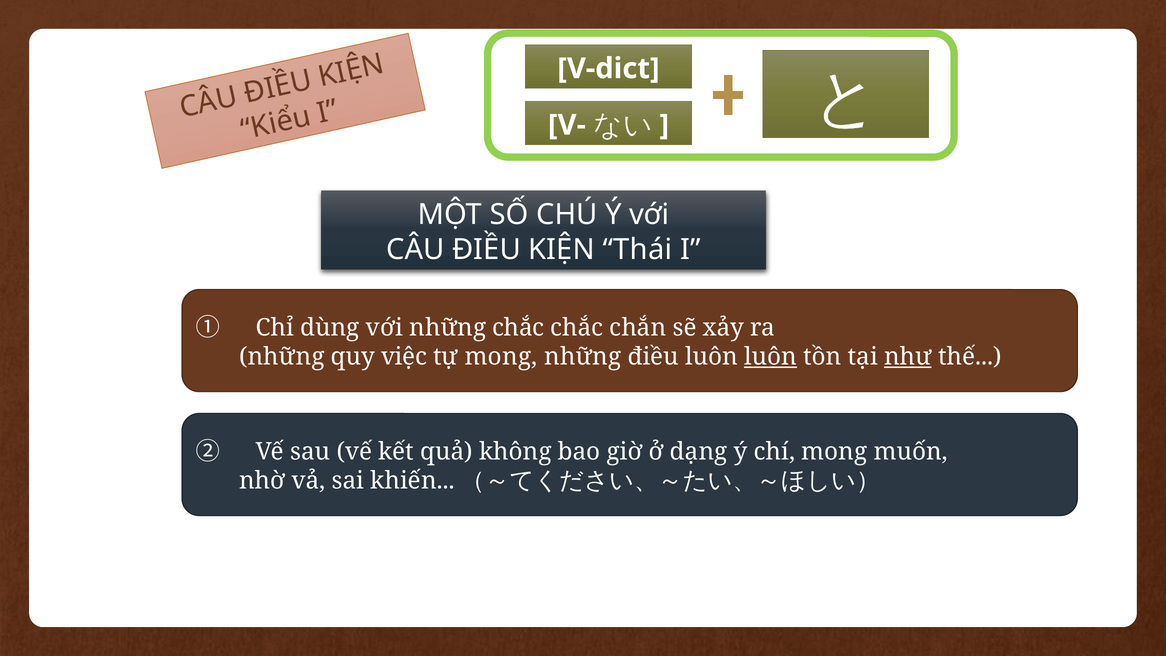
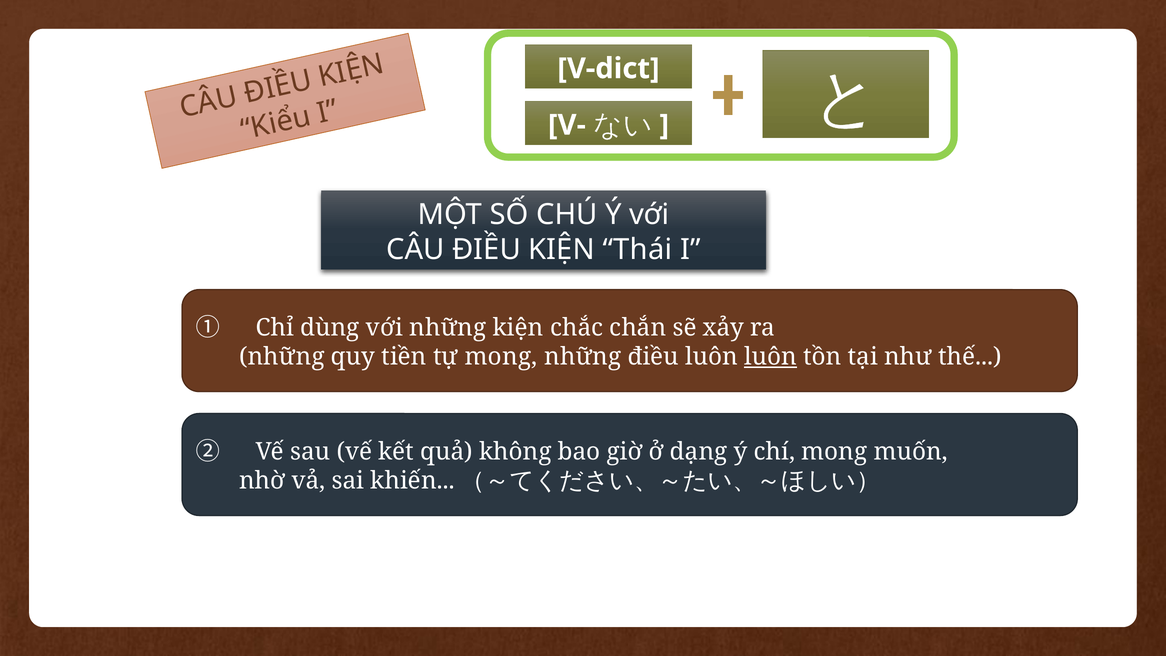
những chắc: chắc -> kiện
việc: việc -> tiền
như underline: present -> none
